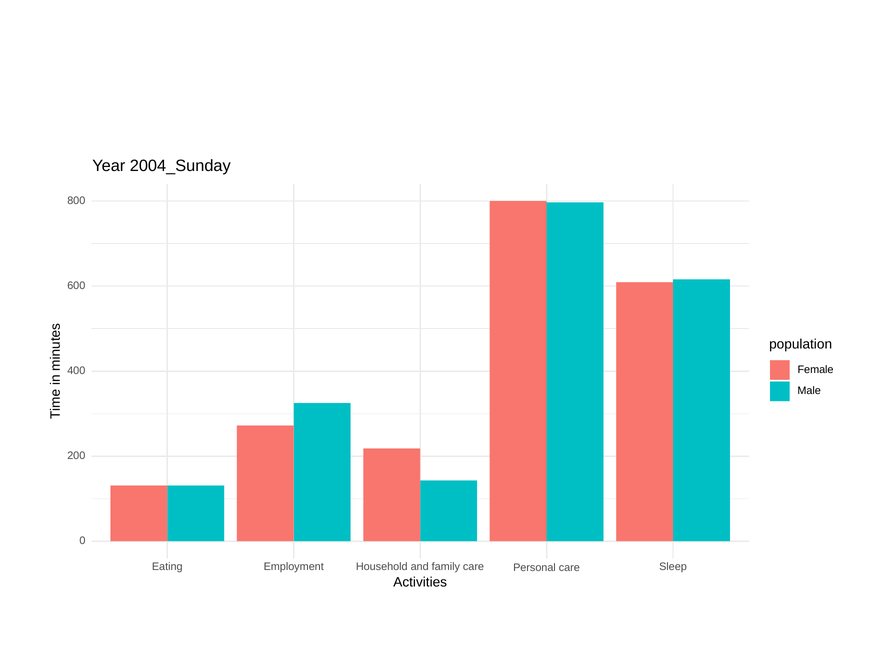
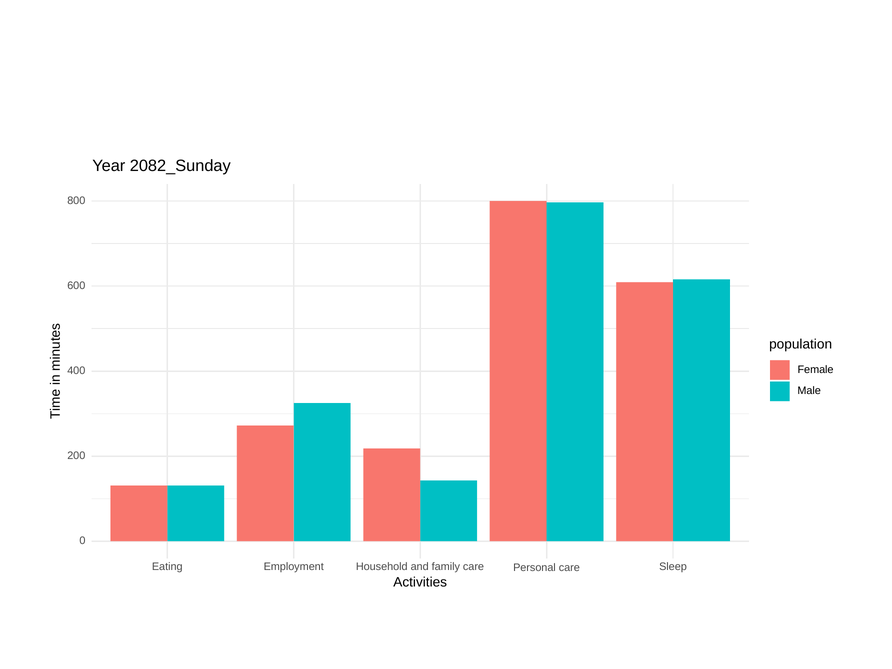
2004_Sunday: 2004_Sunday -> 2082_Sunday
